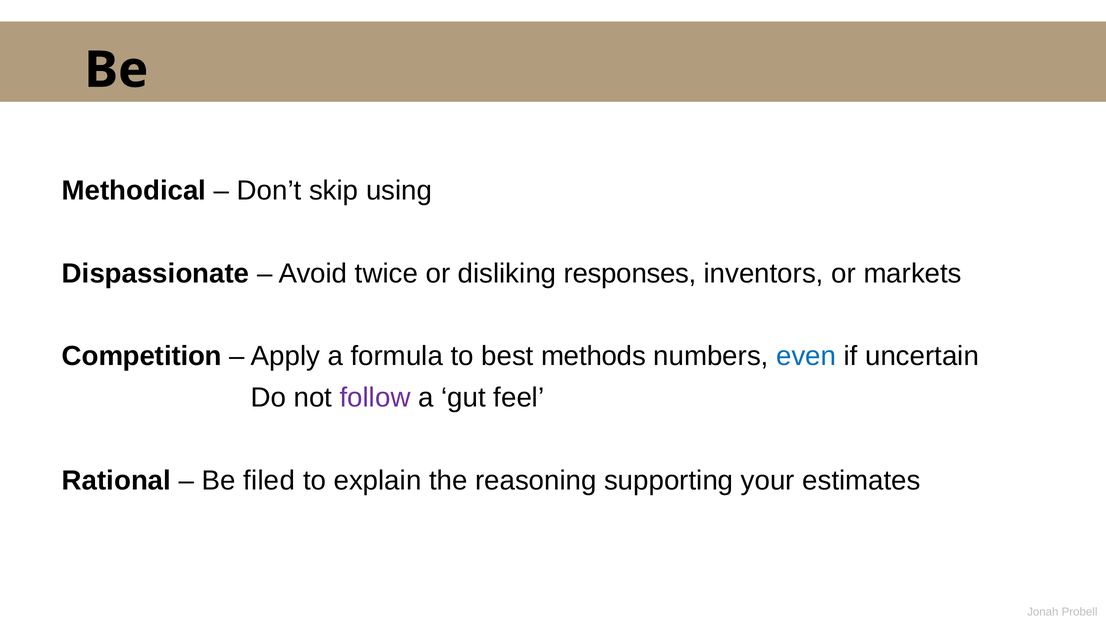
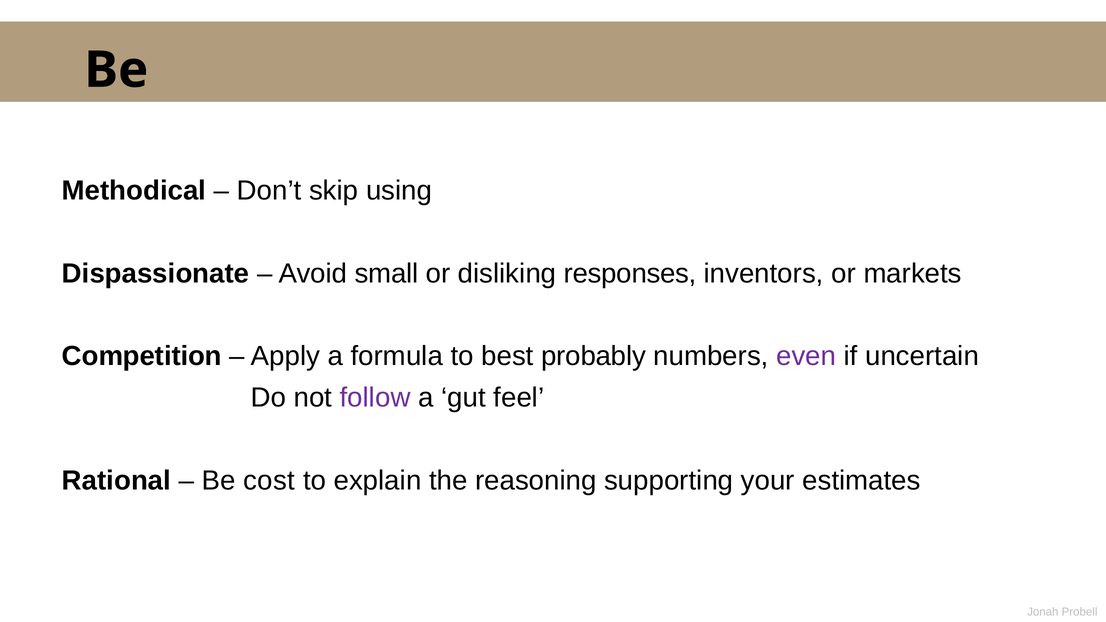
twice: twice -> small
methods: methods -> probably
even colour: blue -> purple
filed: filed -> cost
